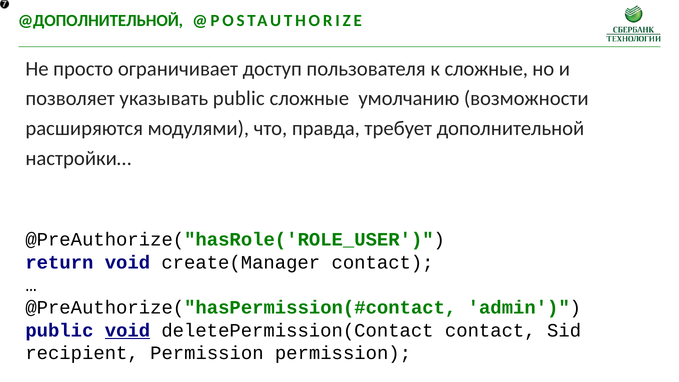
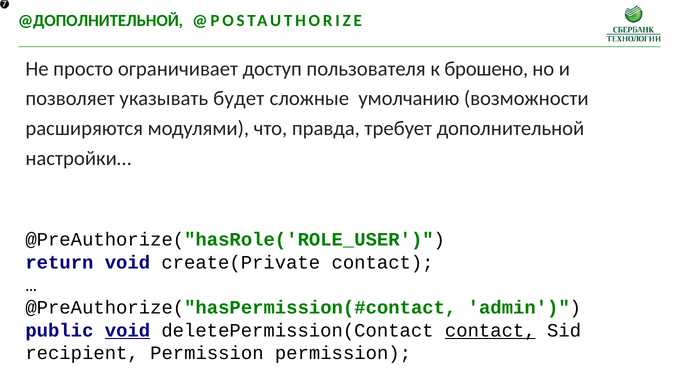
к сложные: сложные -> брошено
указывать public: public -> будет
create(Manager: create(Manager -> create(Private
contact at (490, 330) underline: none -> present
